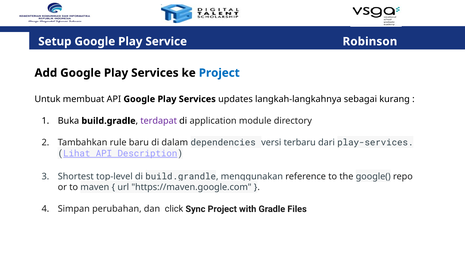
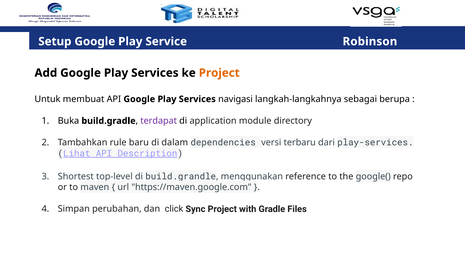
Project at (219, 73) colour: blue -> orange
updates: updates -> navigasi
kurang: kurang -> berupa
